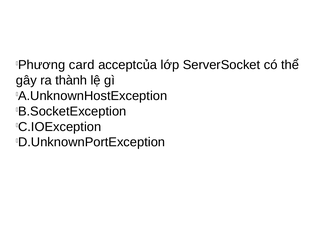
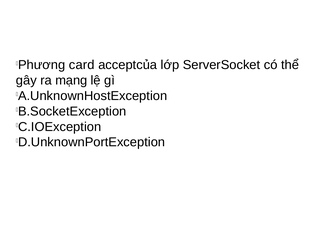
thành: thành -> mạng
